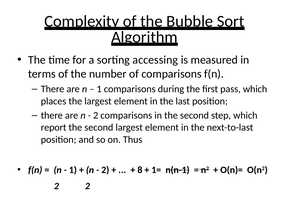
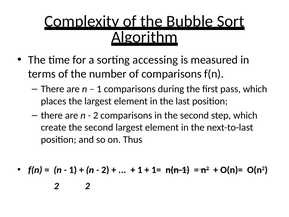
report: report -> create
8 at (140, 170): 8 -> 1
